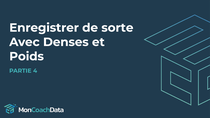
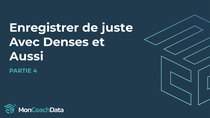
sorte: sorte -> juste
Poids: Poids -> Aussi
